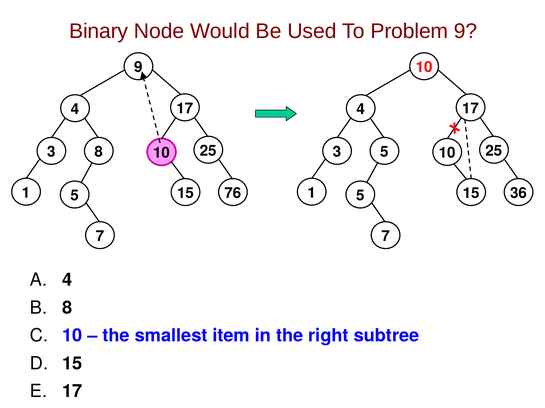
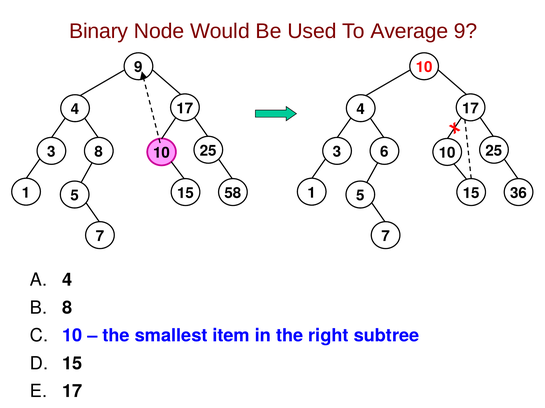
Problem: Problem -> Average
5 at (384, 152): 5 -> 6
76: 76 -> 58
